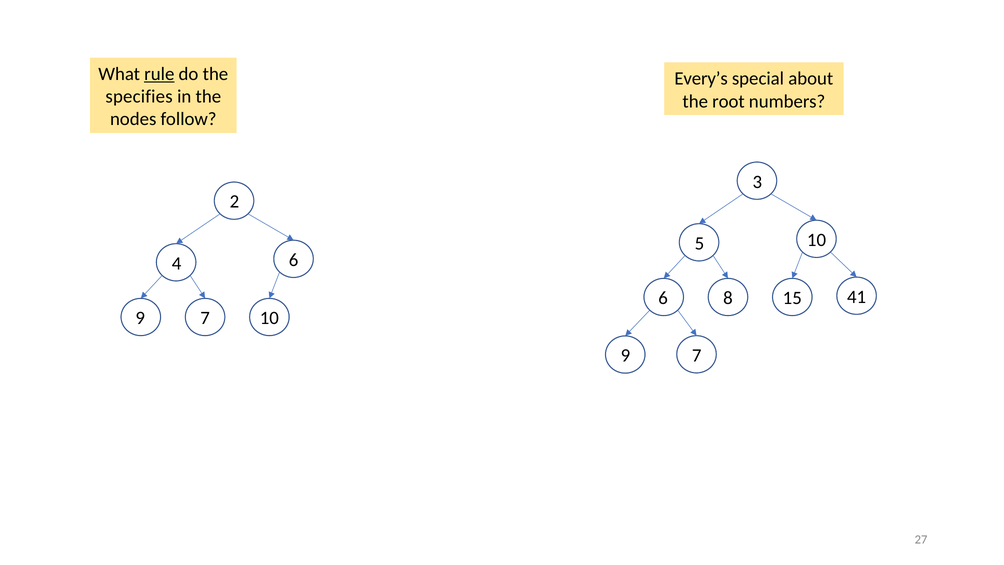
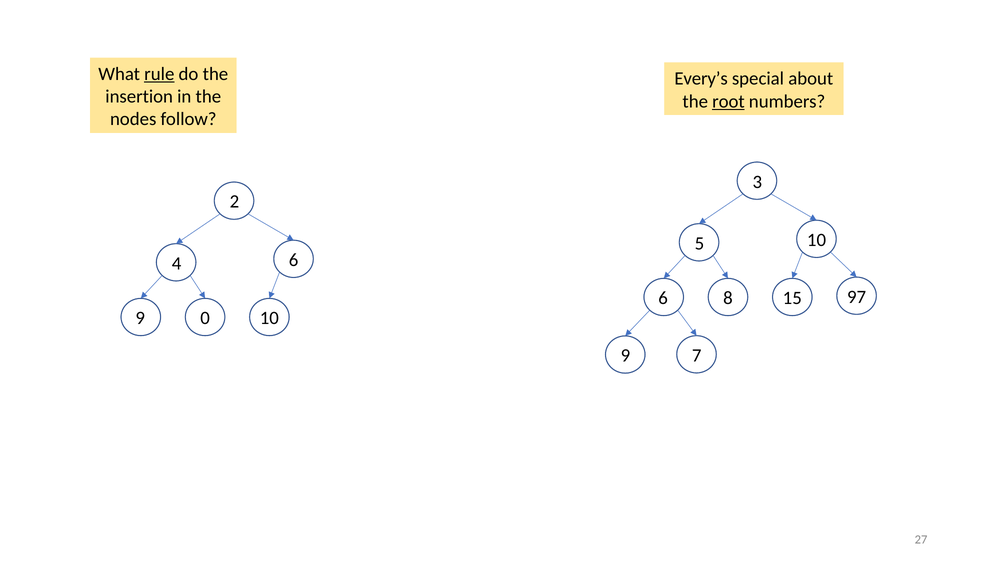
specifies: specifies -> insertion
root underline: none -> present
41: 41 -> 97
9 7: 7 -> 0
